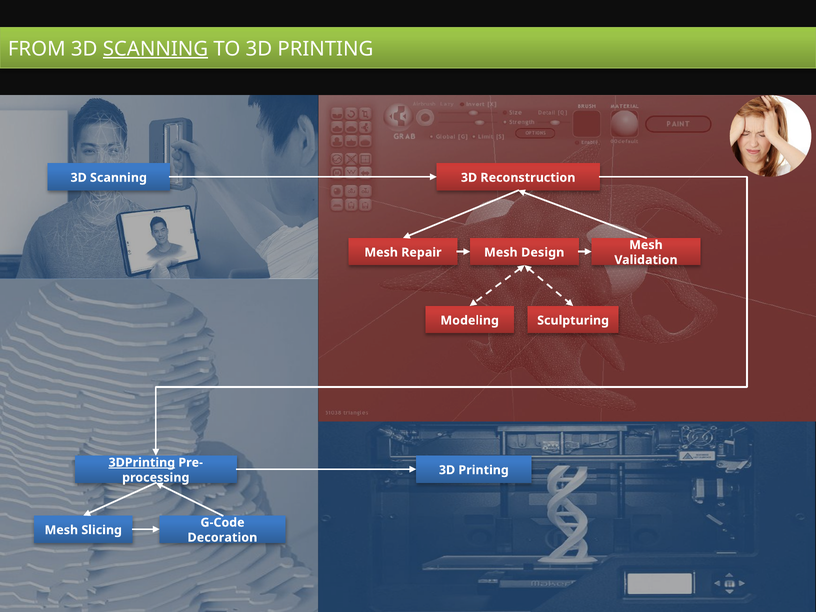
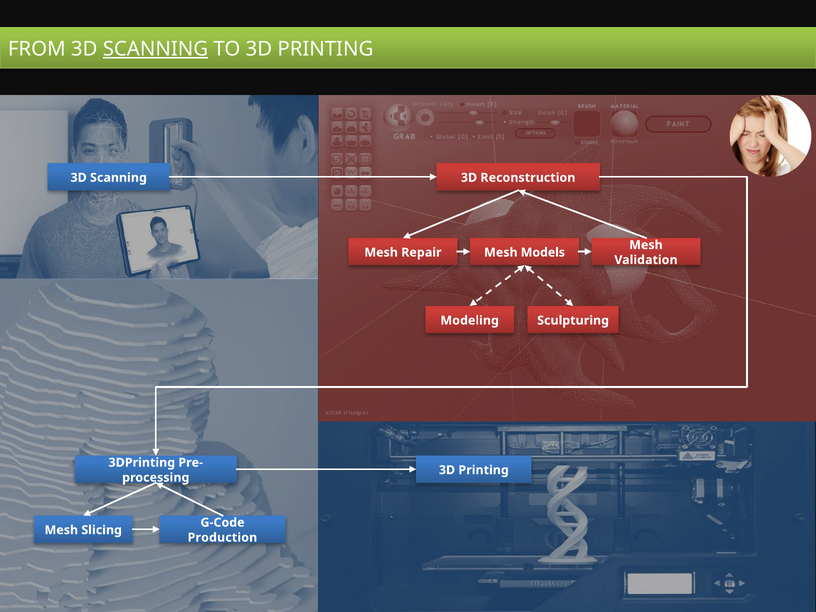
Design: Design -> Models
3DPrinting underline: present -> none
Decoration: Decoration -> Production
